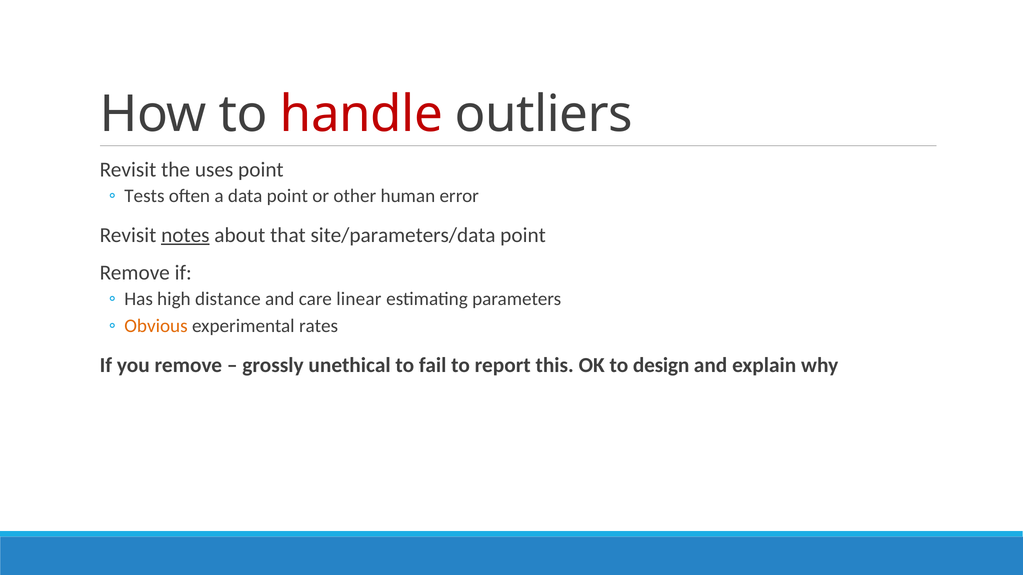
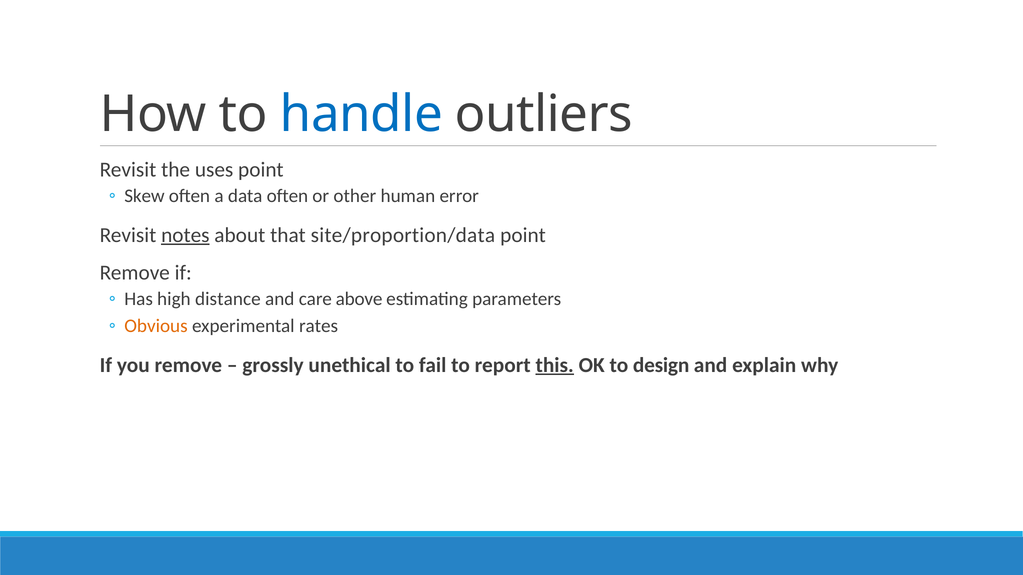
handle colour: red -> blue
Tests: Tests -> Skew
data point: point -> often
site/parameters/data: site/parameters/data -> site/proportion/data
linear: linear -> above
this underline: none -> present
